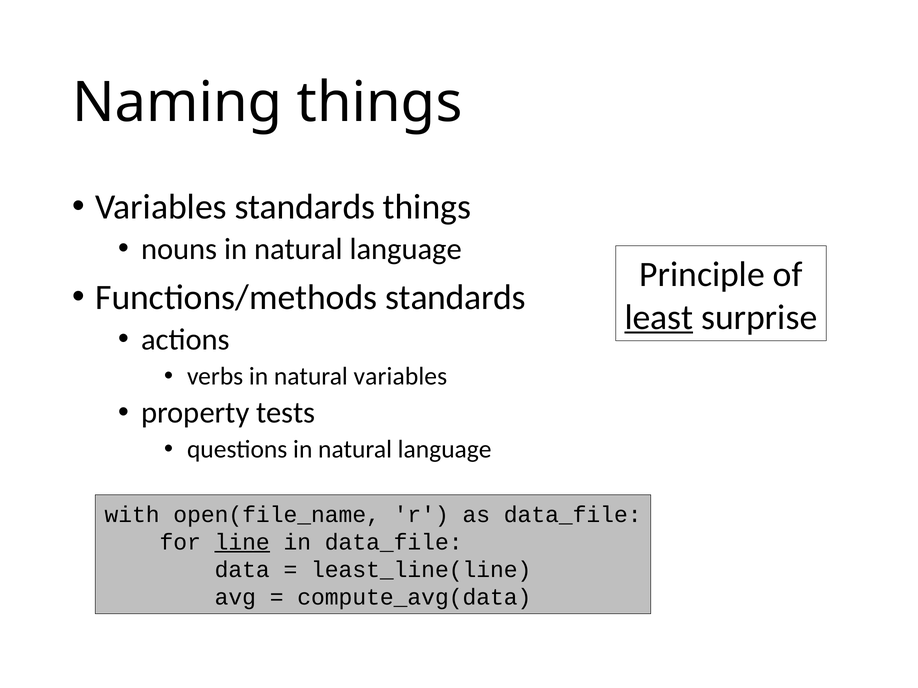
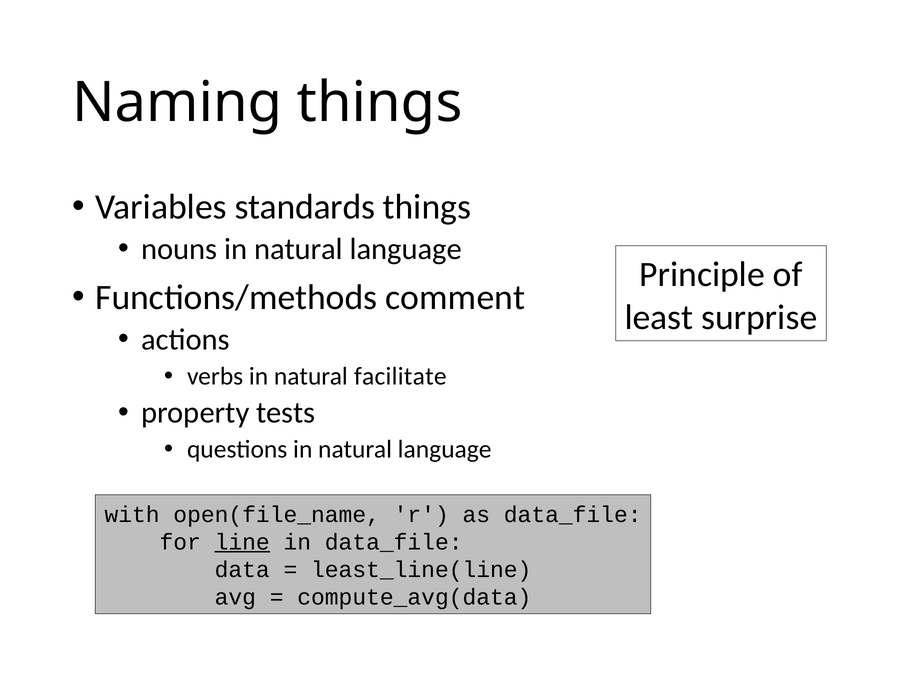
Functions/methods standards: standards -> comment
least underline: present -> none
natural variables: variables -> facilitate
